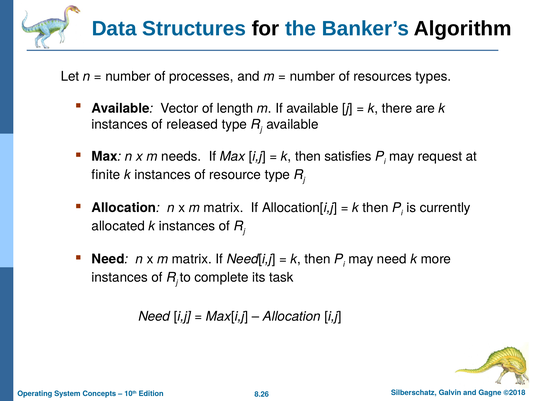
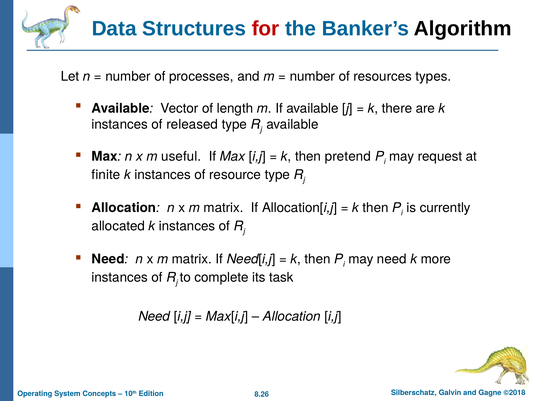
for colour: black -> red
needs: needs -> useful
satisfies: satisfies -> pretend
